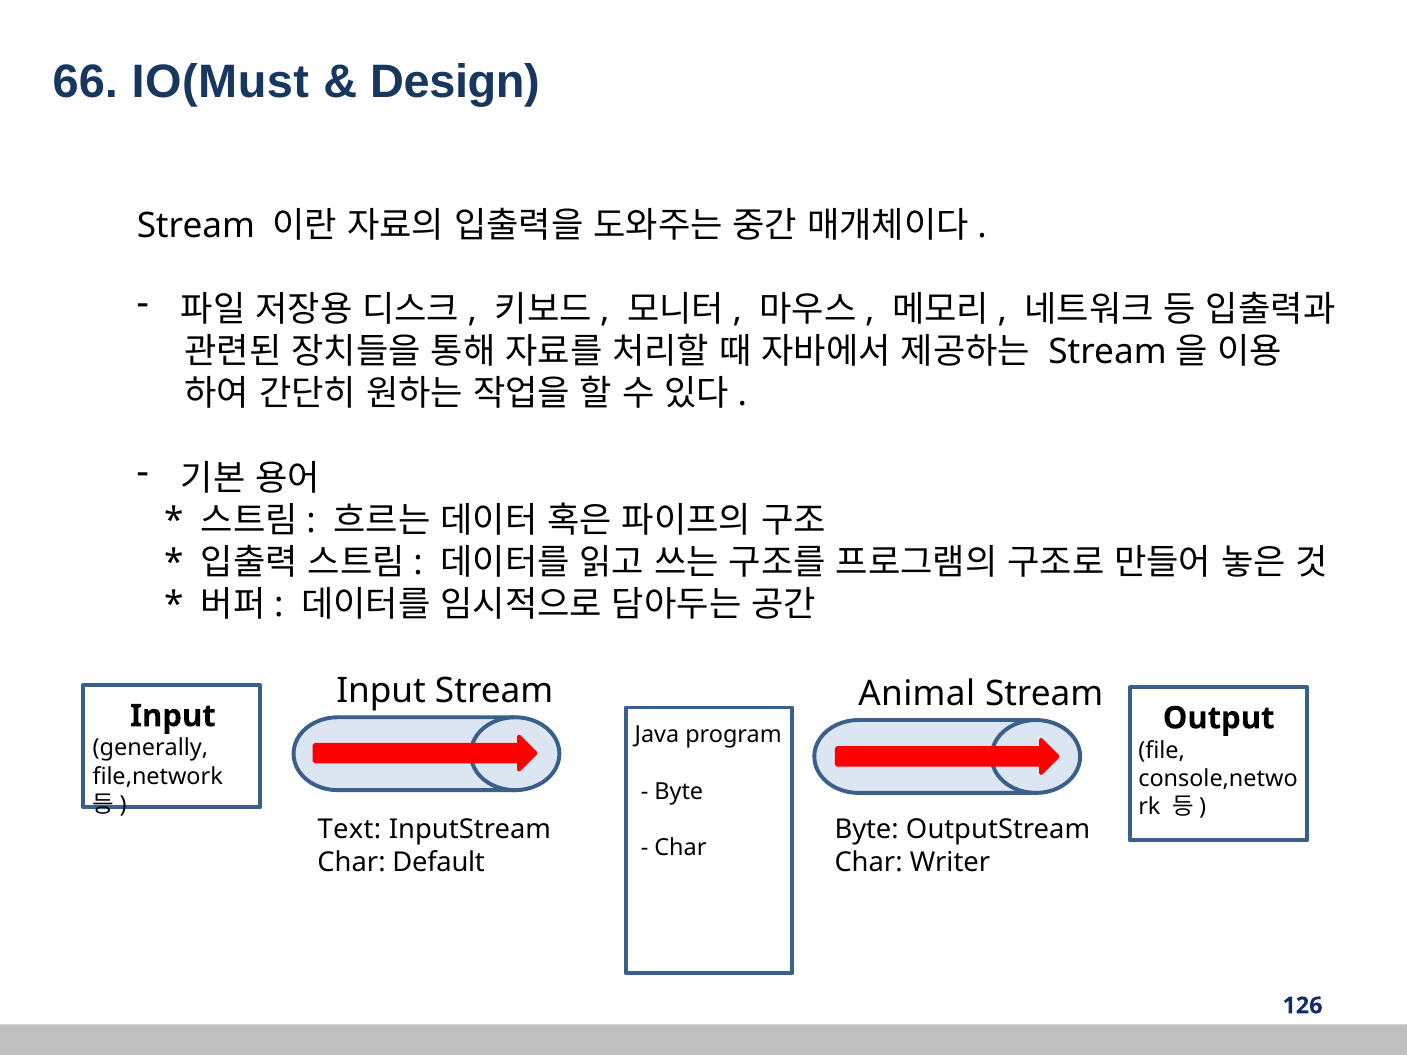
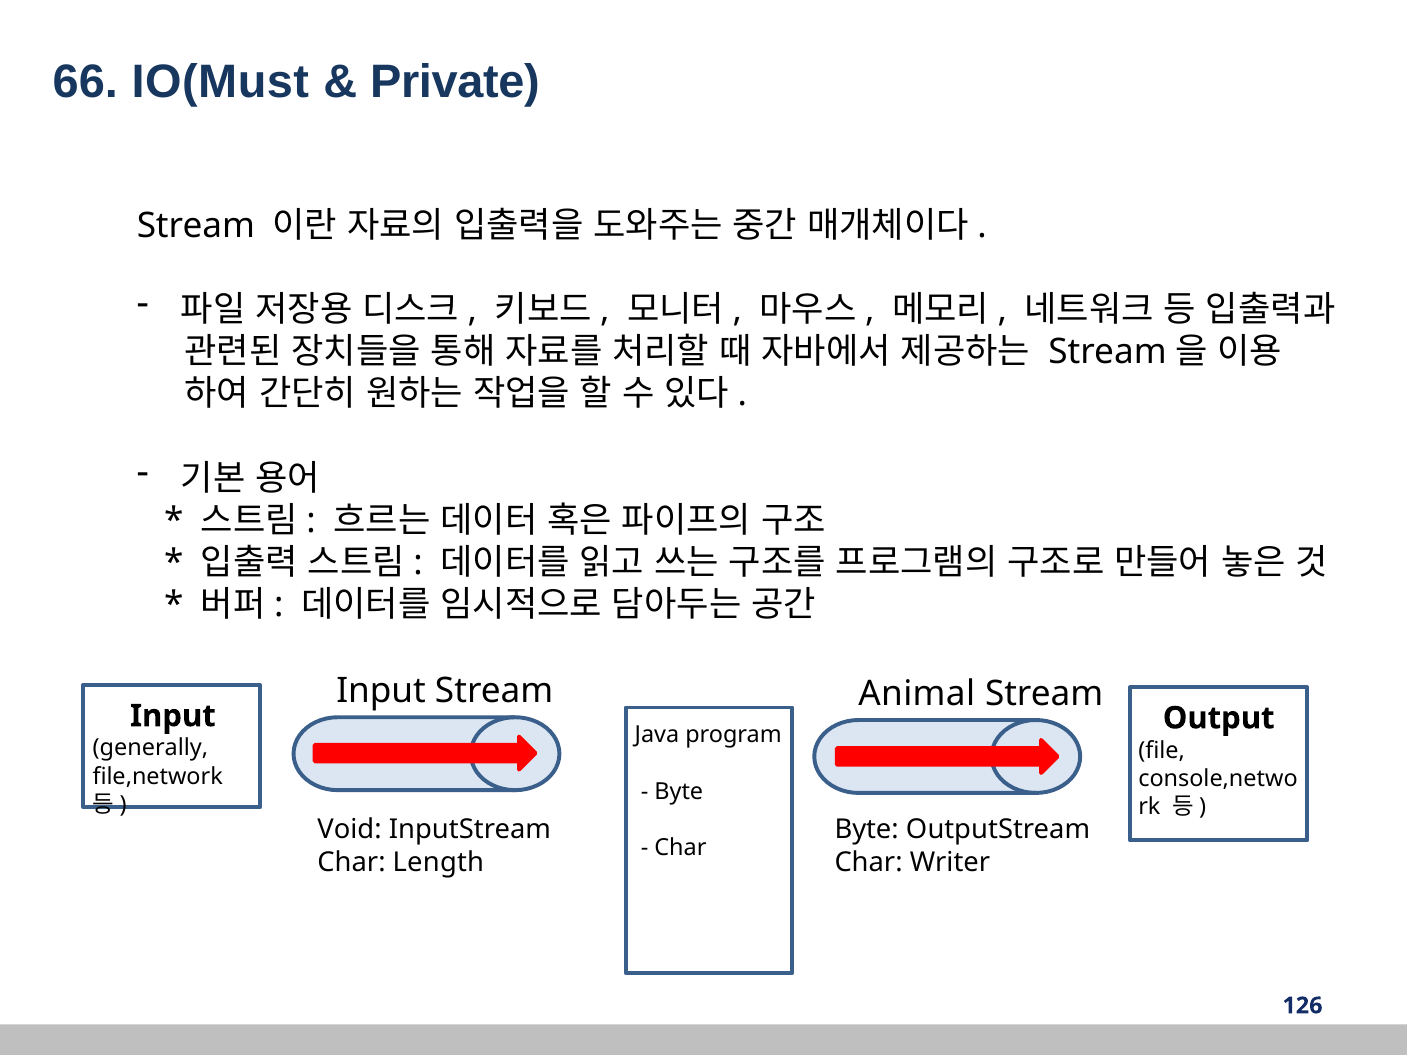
Design: Design -> Private
Text: Text -> Void
Default: Default -> Length
